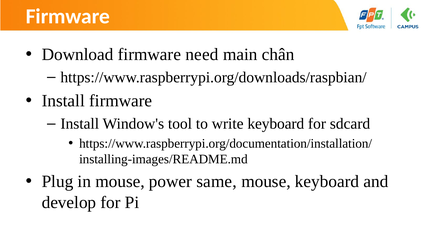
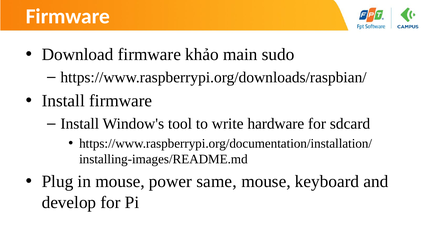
need: need -> khảo
chân: chân -> sudo
write keyboard: keyboard -> hardware
